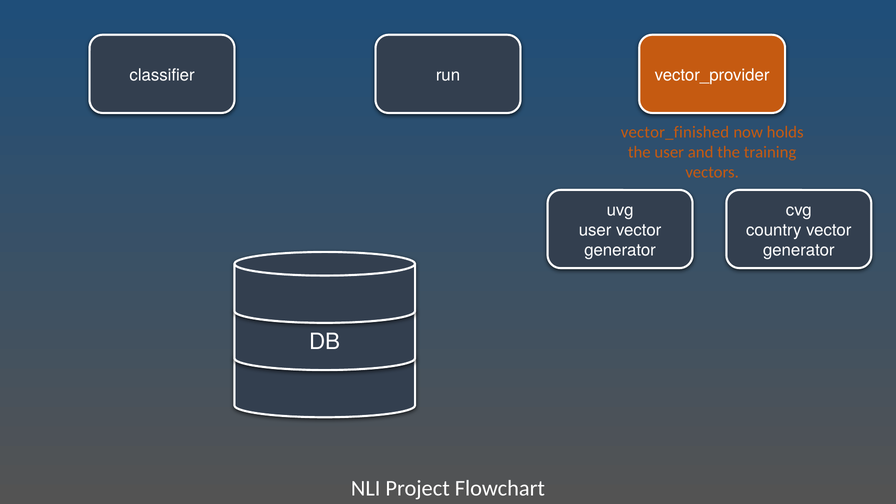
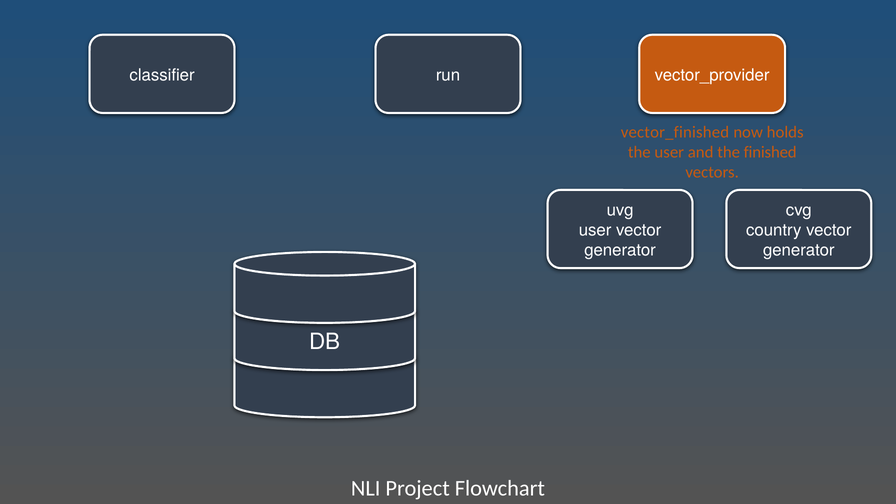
training: training -> finished
